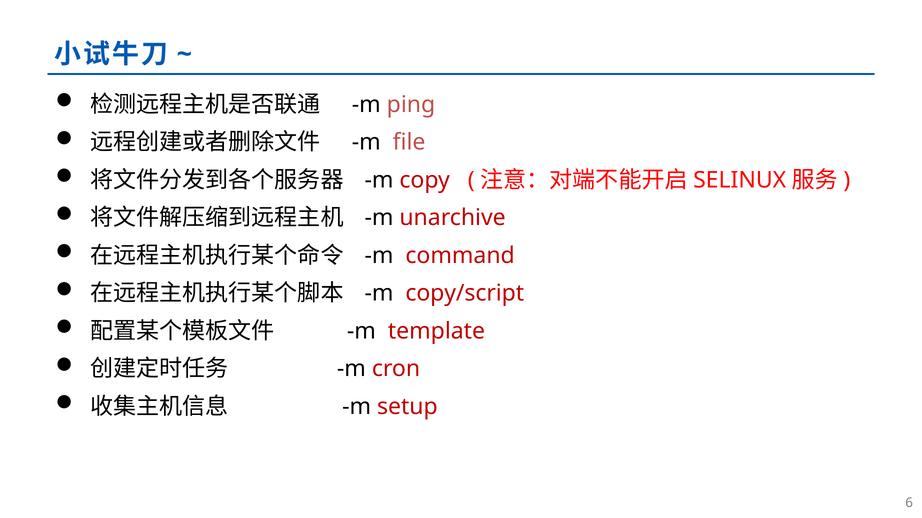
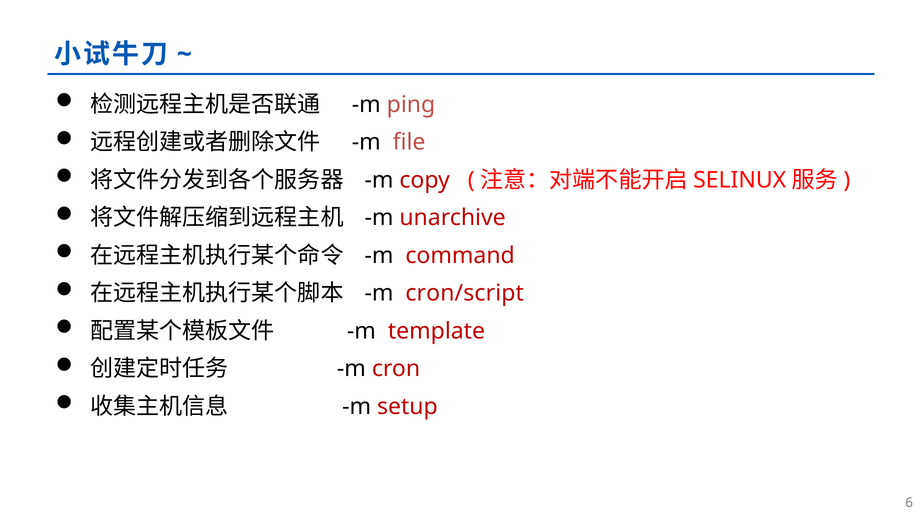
copy/script: copy/script -> cron/script
